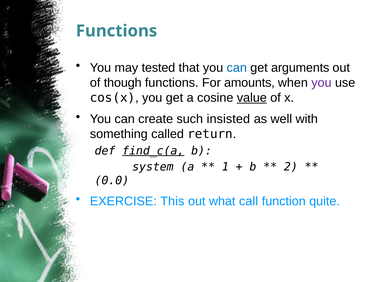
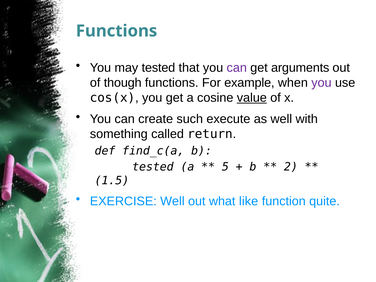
can at (237, 68) colour: blue -> purple
amounts: amounts -> example
insisted: insisted -> execute
find_c(a underline: present -> none
system at (153, 167): system -> tested
1: 1 -> 5
0.0: 0.0 -> 1.5
EXERCISE This: This -> Well
call: call -> like
